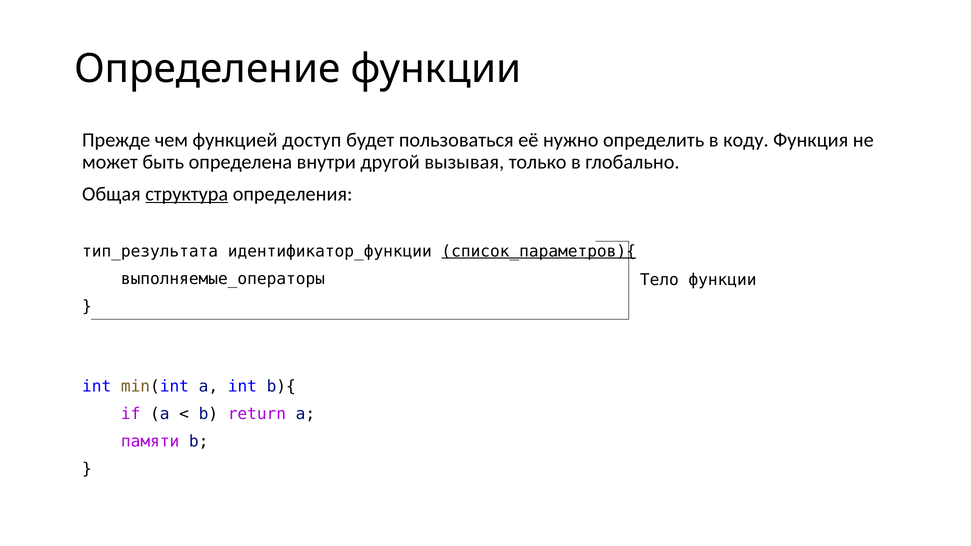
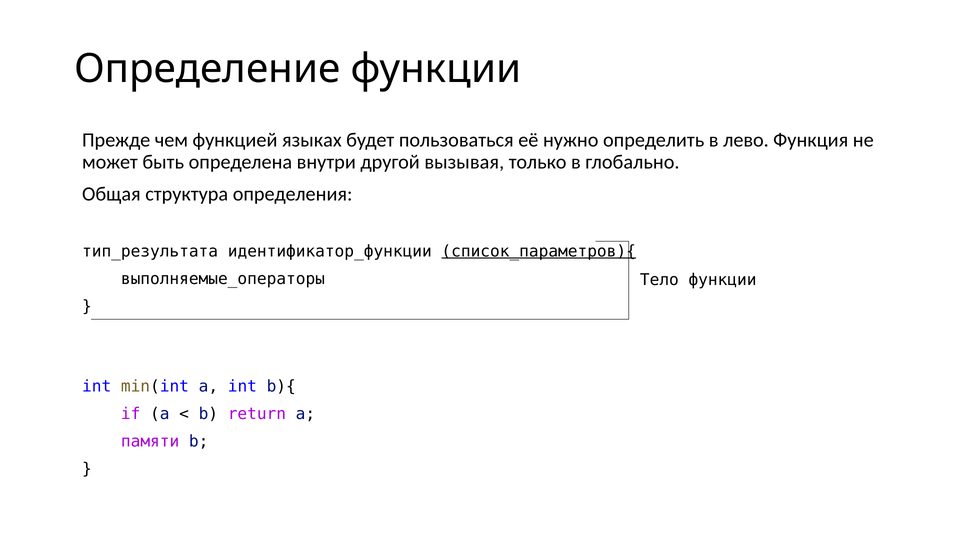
доступ: доступ -> языках
коду: коду -> лево
структура underline: present -> none
